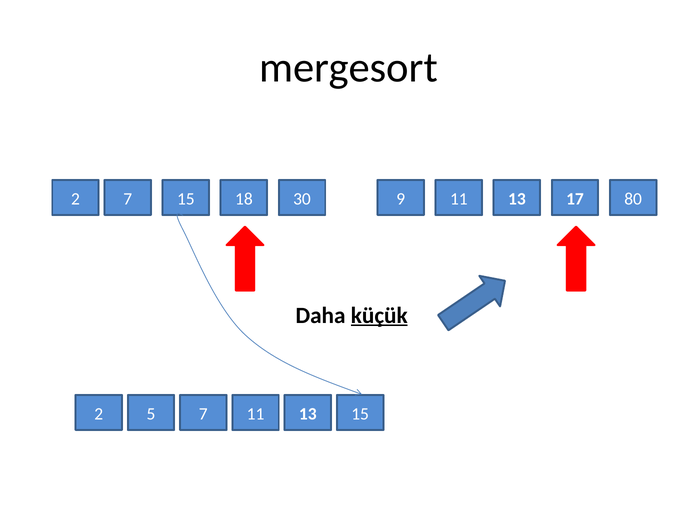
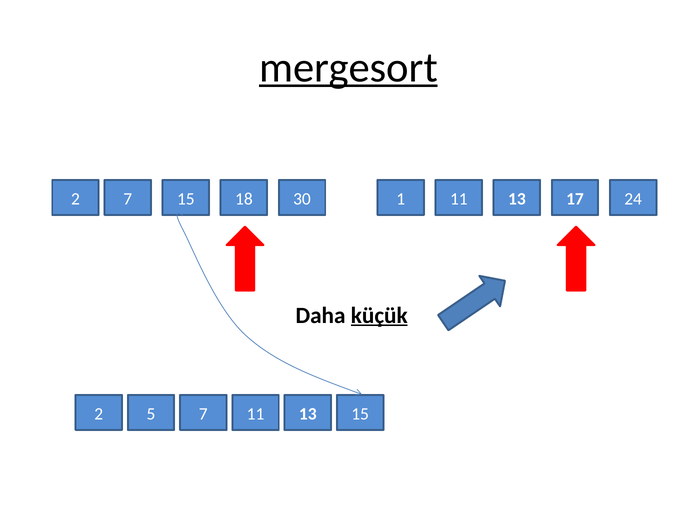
mergesort underline: none -> present
9: 9 -> 1
80: 80 -> 24
